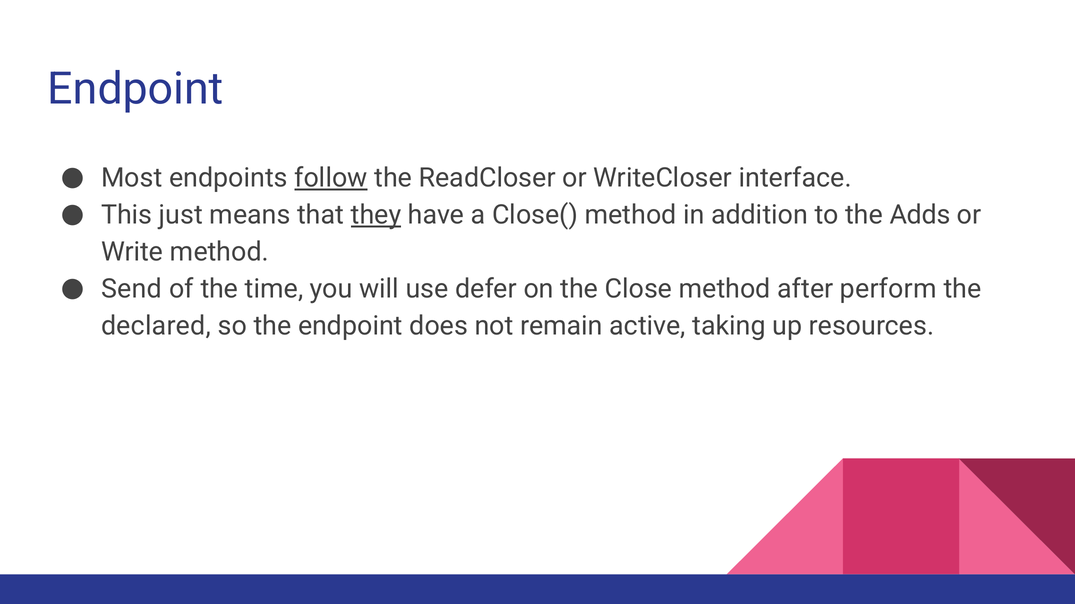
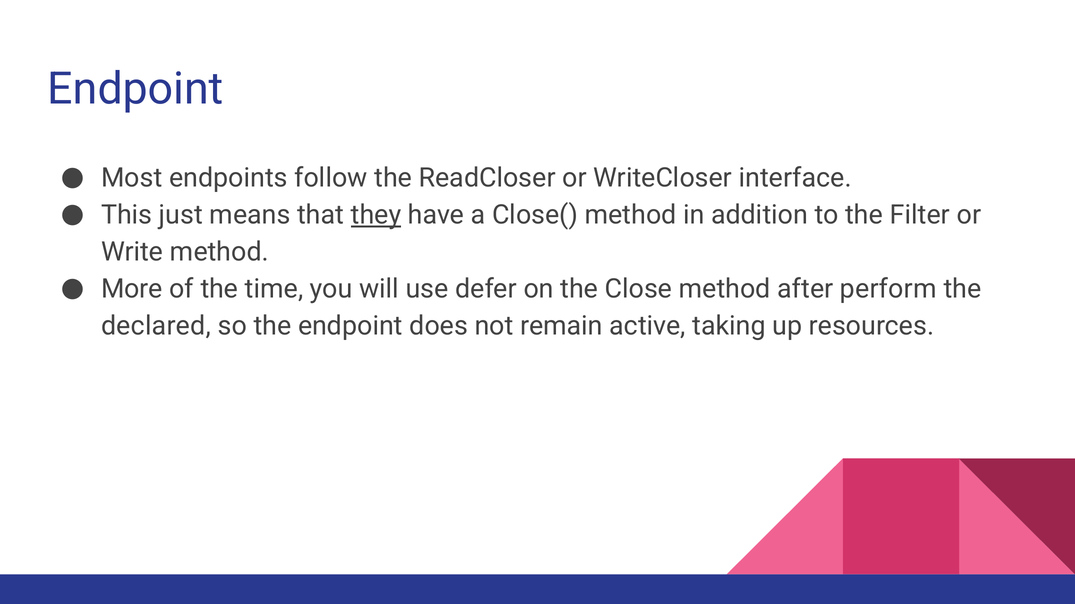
follow underline: present -> none
Adds: Adds -> Filter
Send: Send -> More
